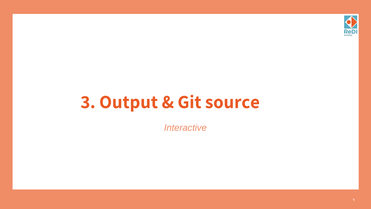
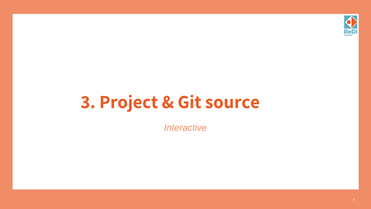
Output: Output -> Project
